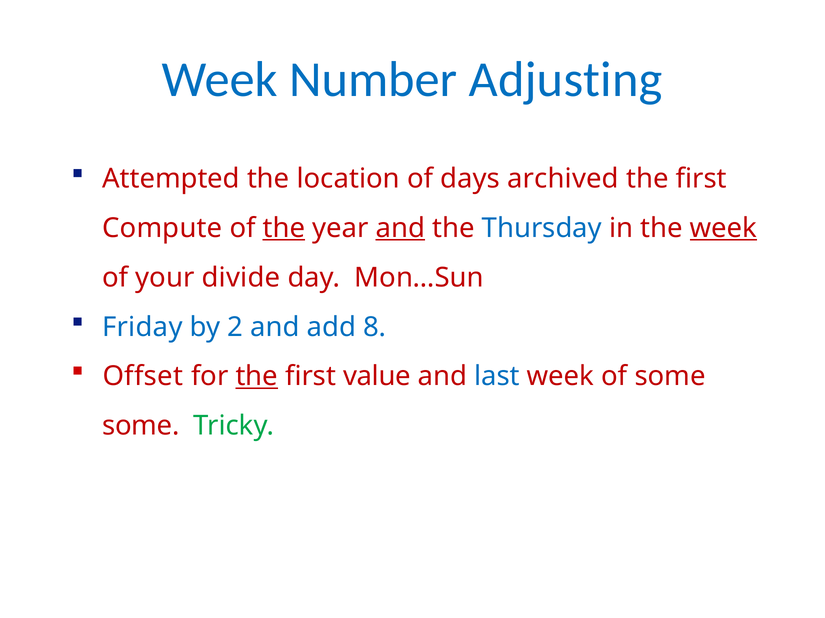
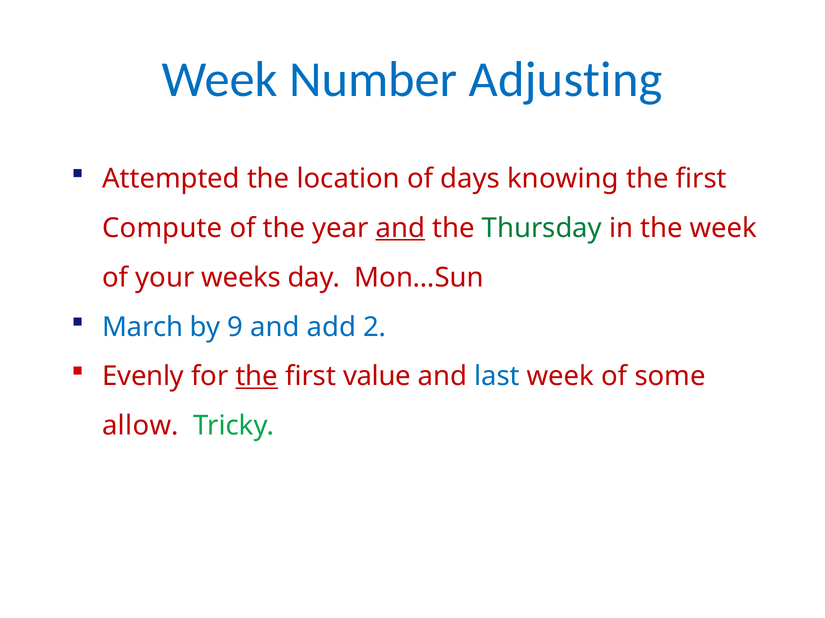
archived: archived -> knowing
the at (284, 228) underline: present -> none
Thursday colour: blue -> green
week at (723, 228) underline: present -> none
divide: divide -> weeks
Friday: Friday -> March
2: 2 -> 9
8: 8 -> 2
Offset: Offset -> Evenly
some at (141, 426): some -> allow
